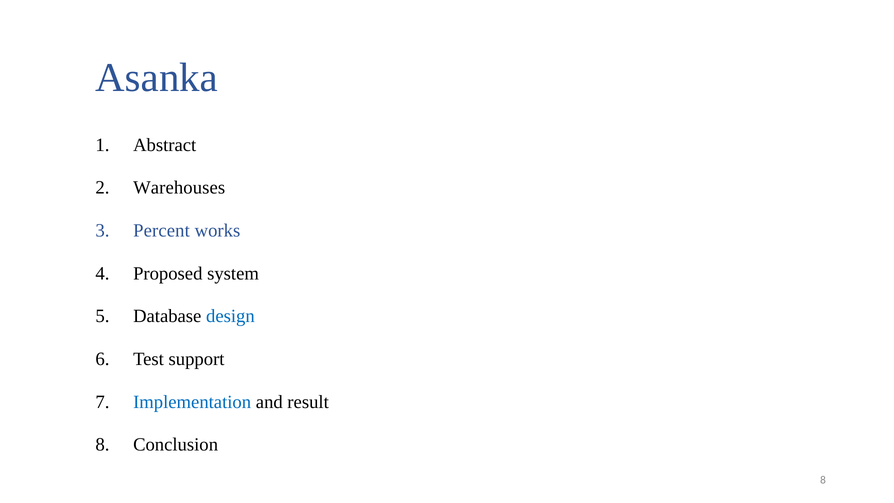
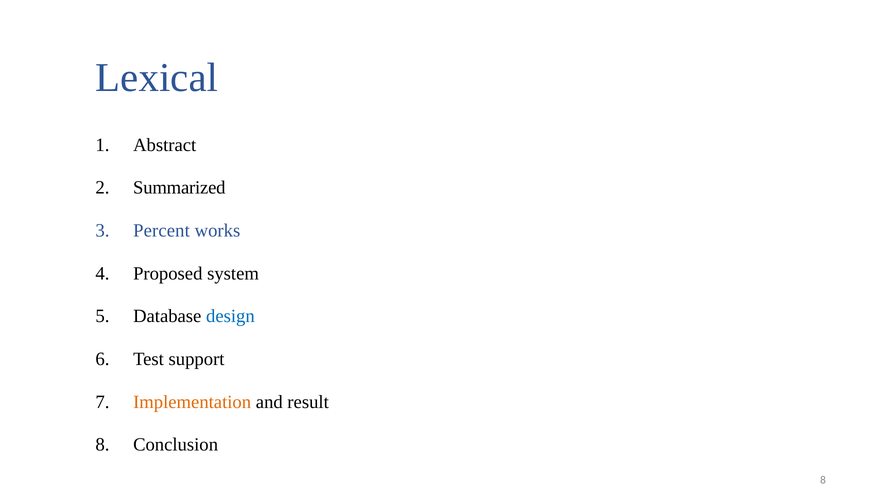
Asanka: Asanka -> Lexical
Warehouses: Warehouses -> Summarized
Implementation colour: blue -> orange
